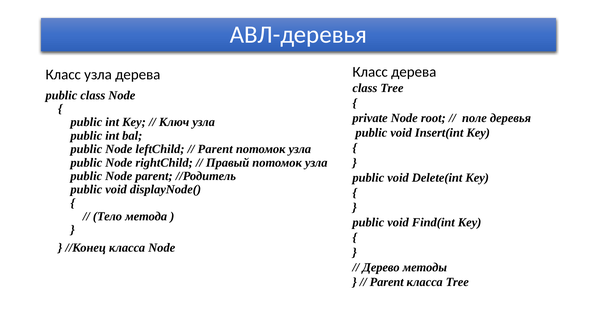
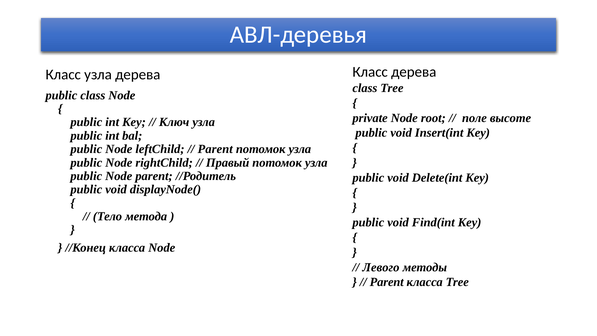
деревья: деревья -> высоте
Дерево: Дерево -> Левого
